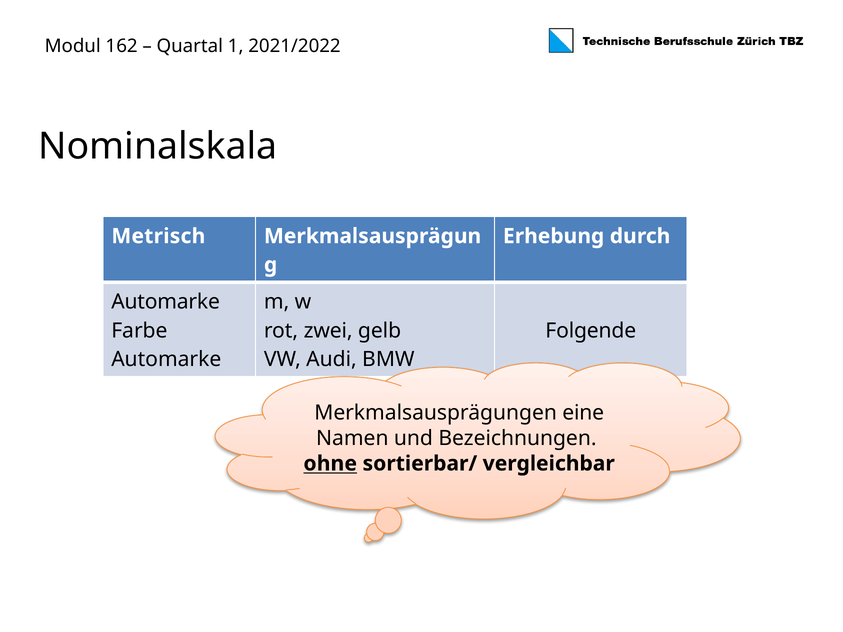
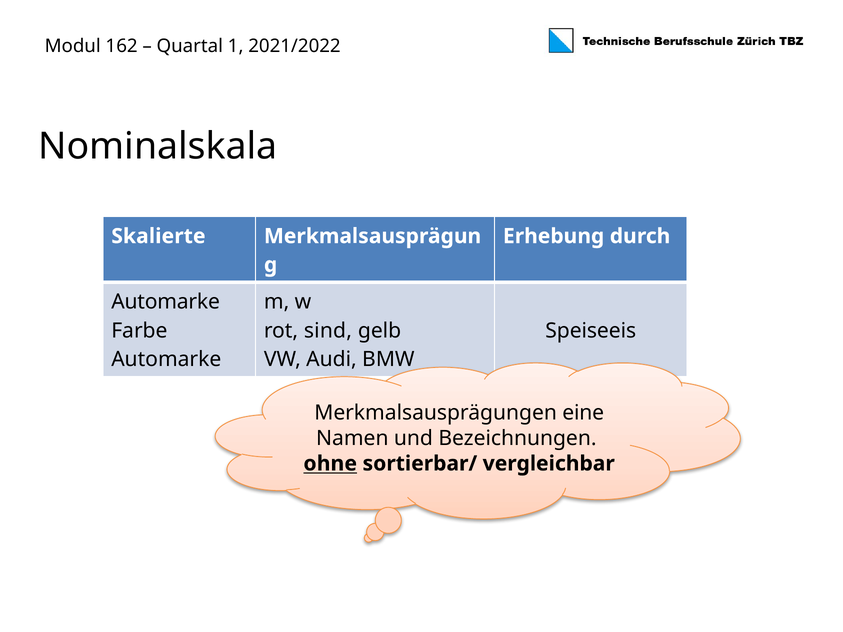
Metrisch: Metrisch -> Skalierte
zwei: zwei -> sind
Folgende: Folgende -> Speiseeis
